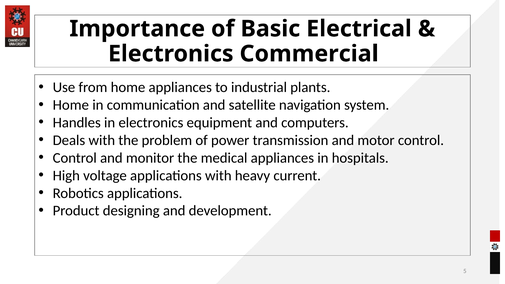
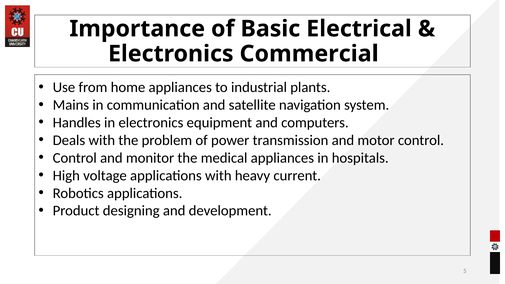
Home at (71, 105): Home -> Mains
